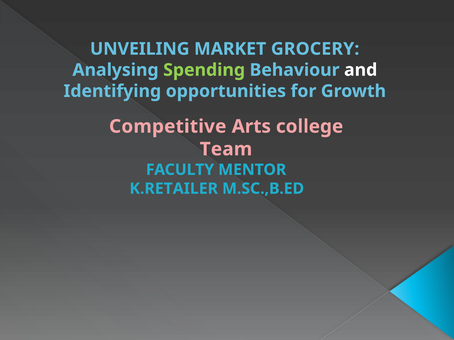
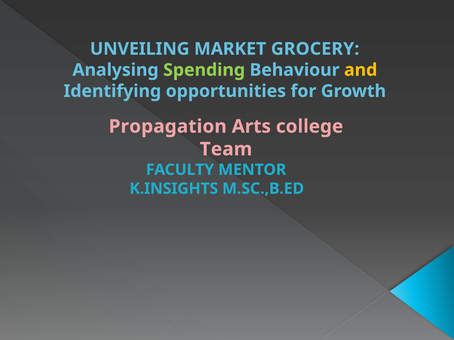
and colour: white -> yellow
Competitive: Competitive -> Propagation
K.RETAILER: K.RETAILER -> K.INSIGHTS
